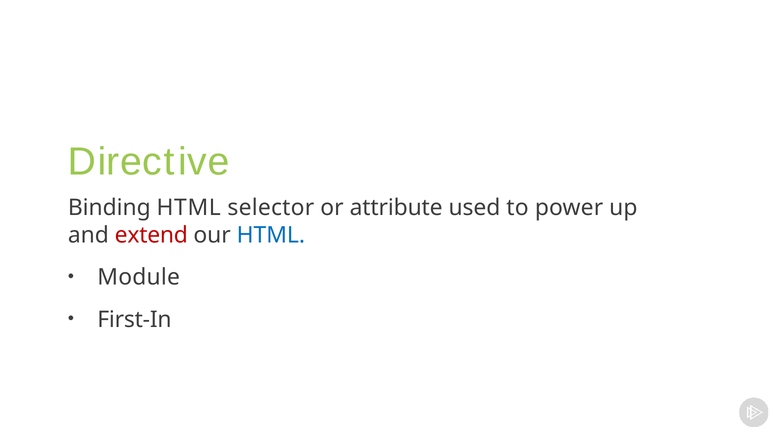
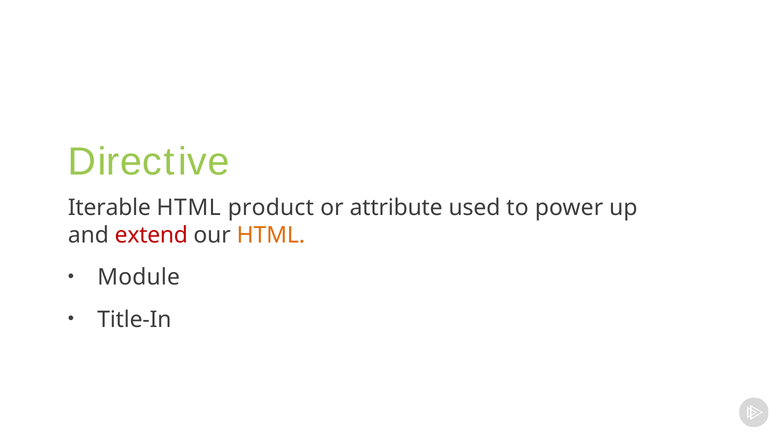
Binding: Binding -> Iterable
selector: selector -> product
HTML at (271, 235) colour: blue -> orange
First-In: First-In -> Title-In
